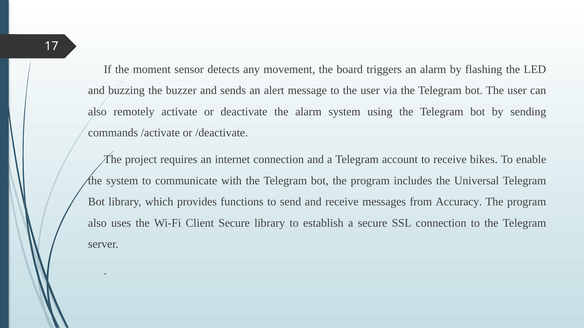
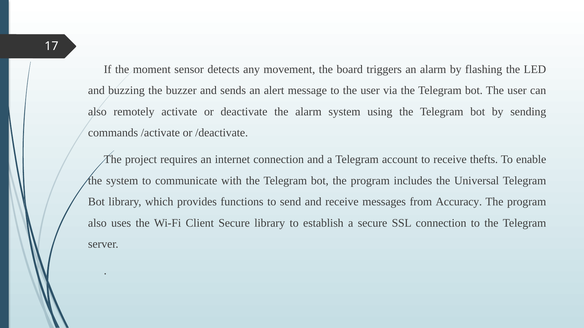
bikes: bikes -> thefts
